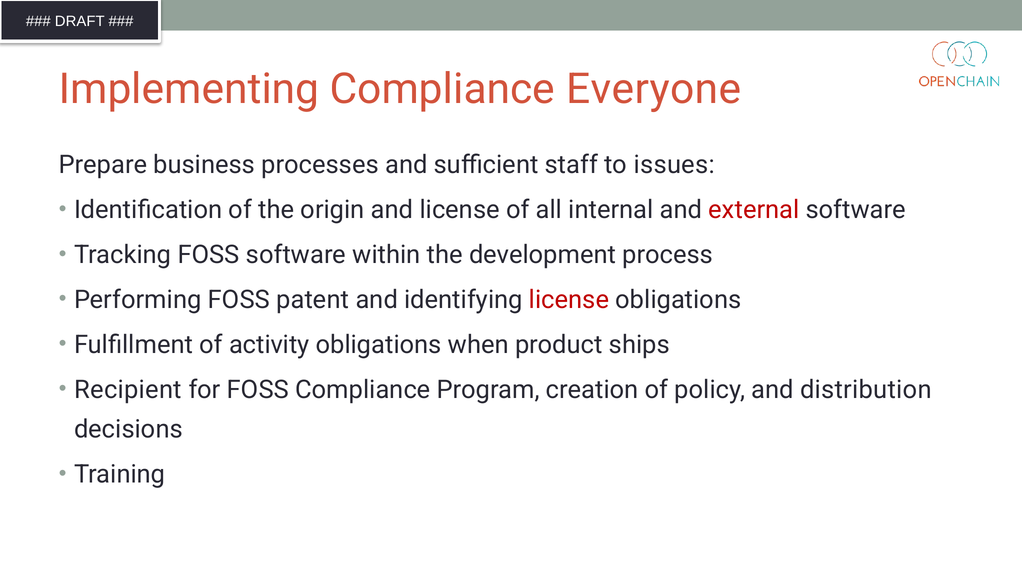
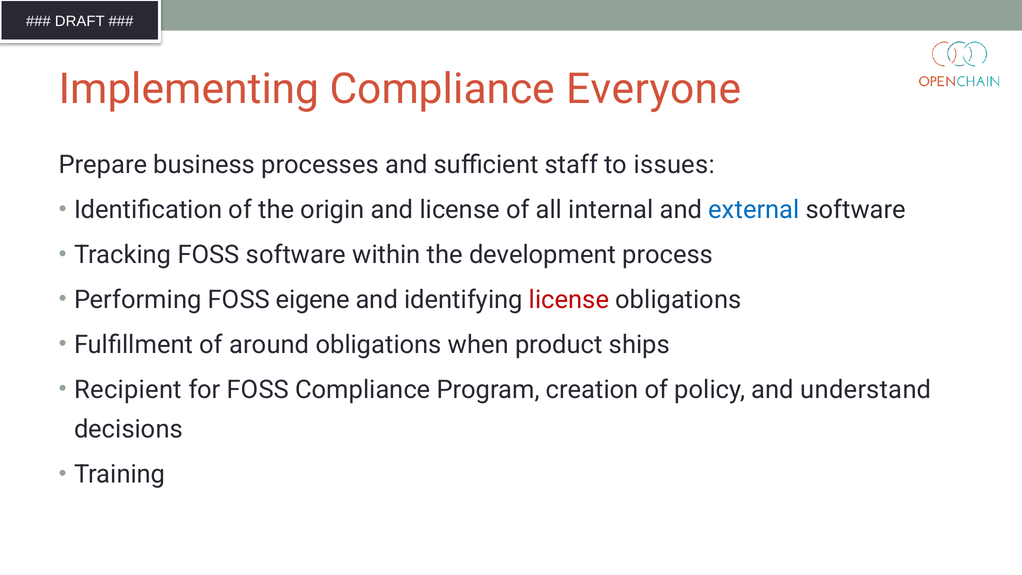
external colour: red -> blue
patent: patent -> eigene
activity: activity -> around
distribution: distribution -> understand
